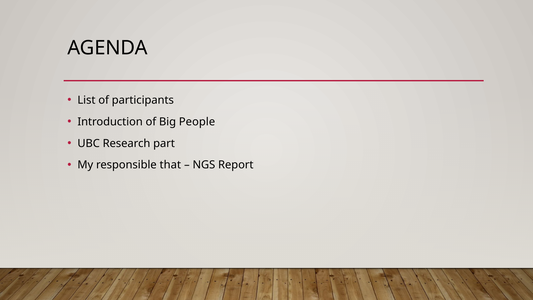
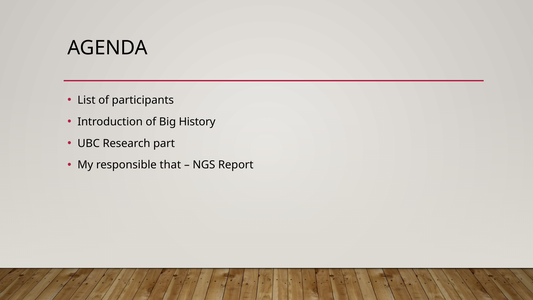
People: People -> History
